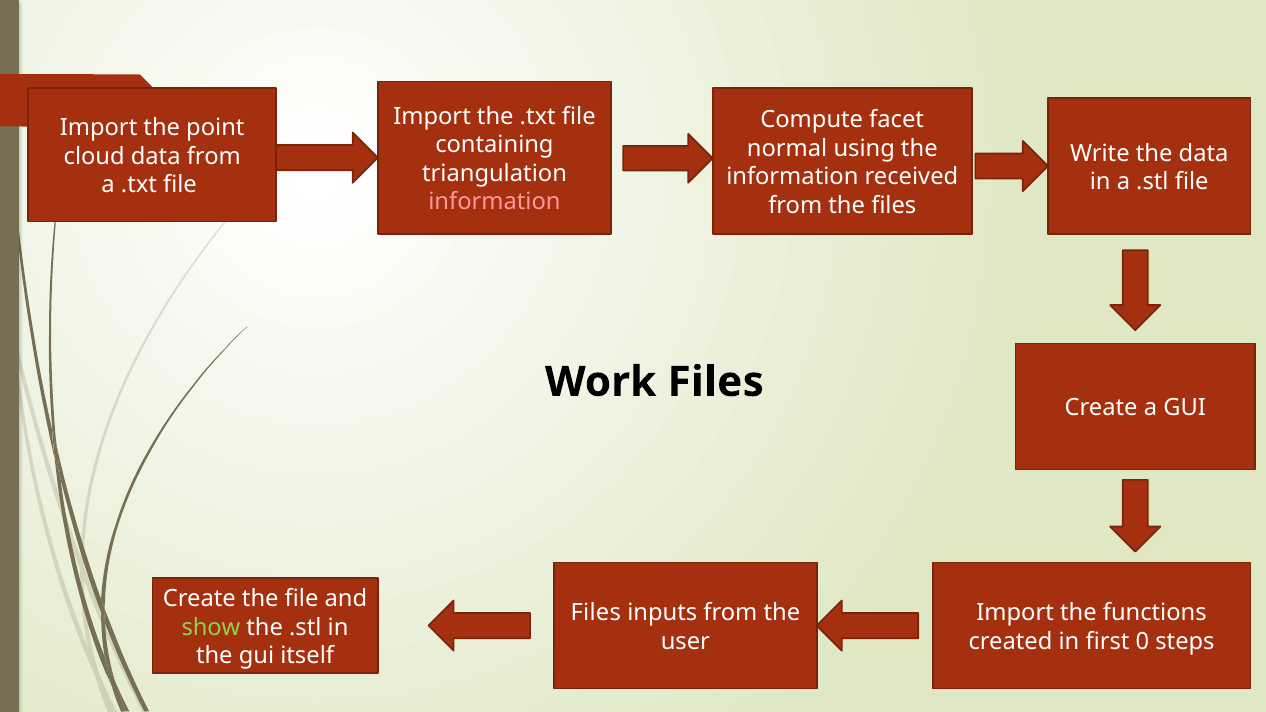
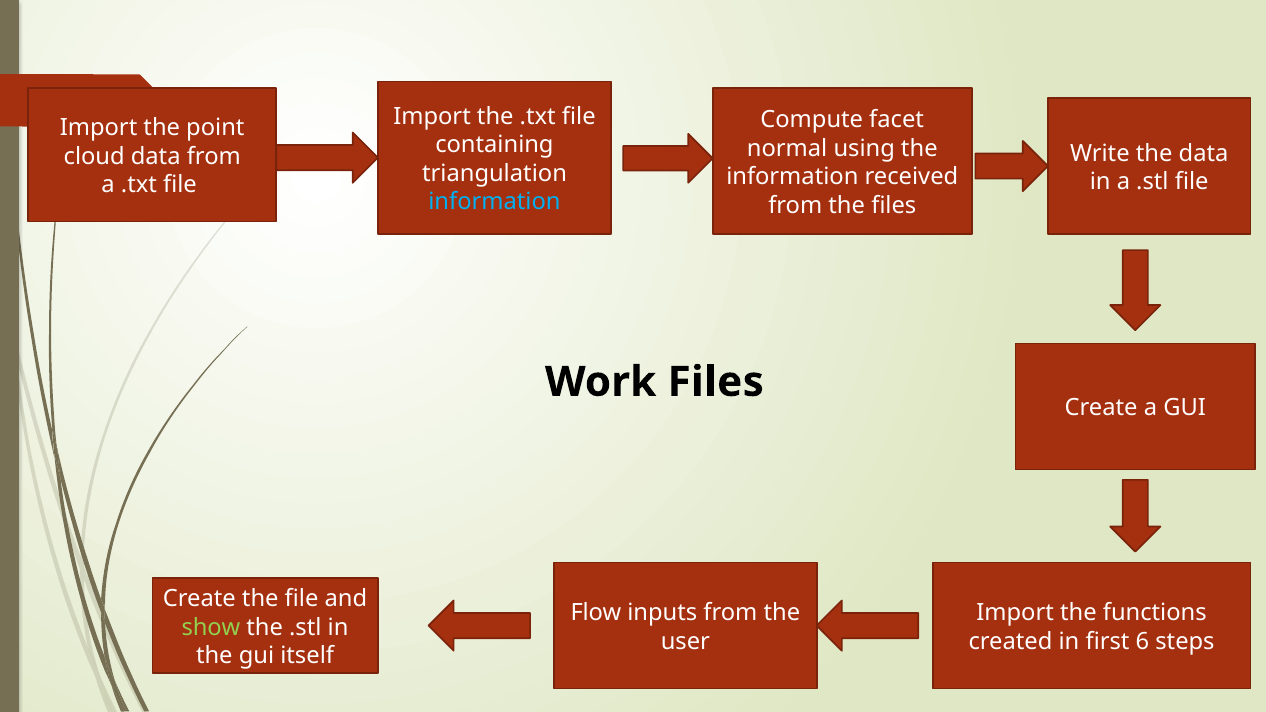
information at (494, 202) colour: pink -> light blue
Files at (596, 613): Files -> Flow
0: 0 -> 6
